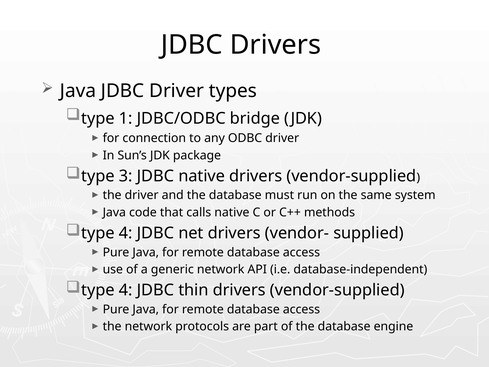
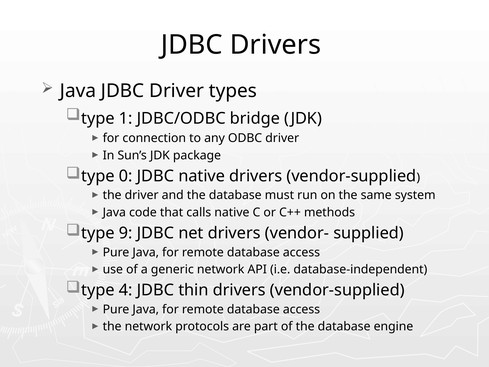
3: 3 -> 0
4 at (126, 233): 4 -> 9
